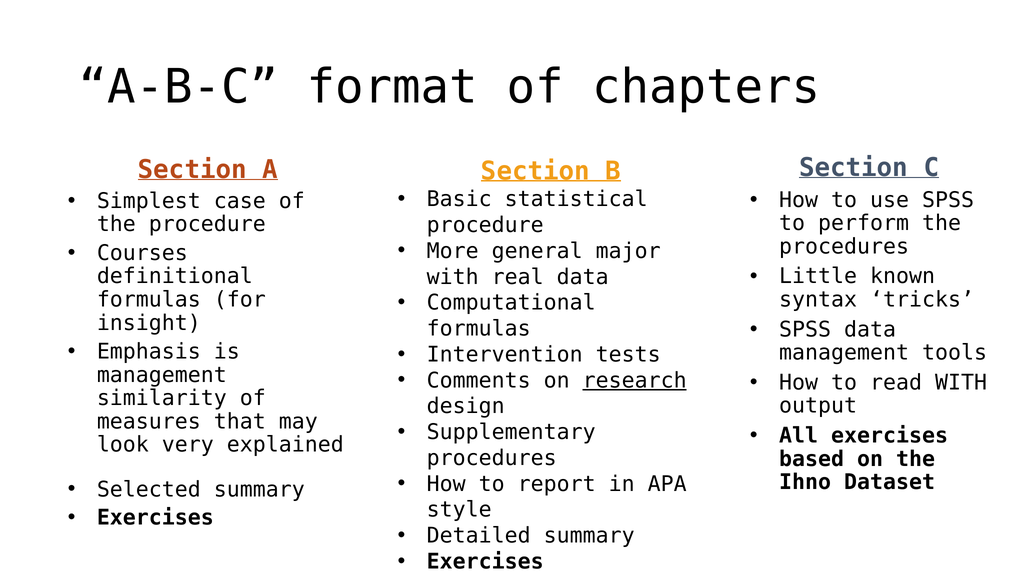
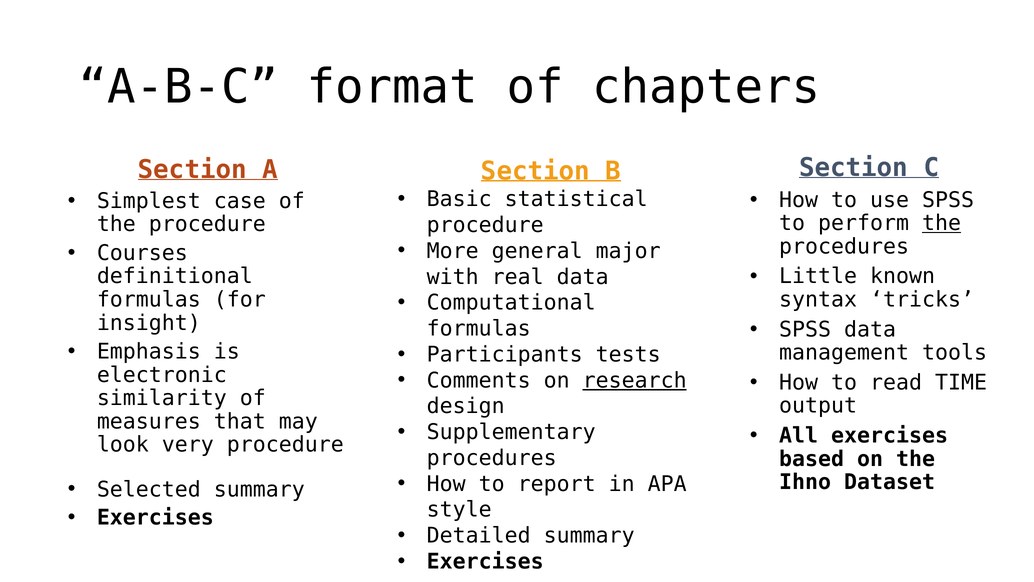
the at (942, 223) underline: none -> present
Intervention: Intervention -> Participants
management at (162, 375): management -> electronic
read WITH: WITH -> TIME
very explained: explained -> procedure
